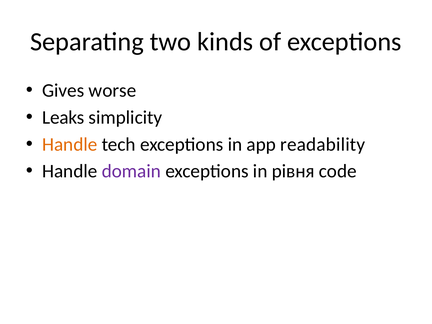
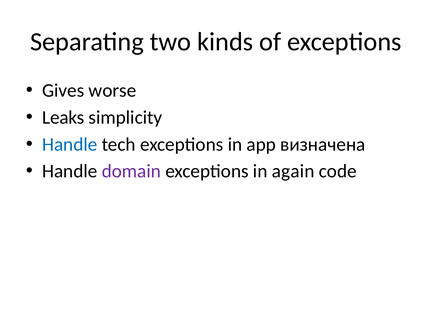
Handle at (70, 144) colour: orange -> blue
readability: readability -> визначена
рівня: рівня -> again
